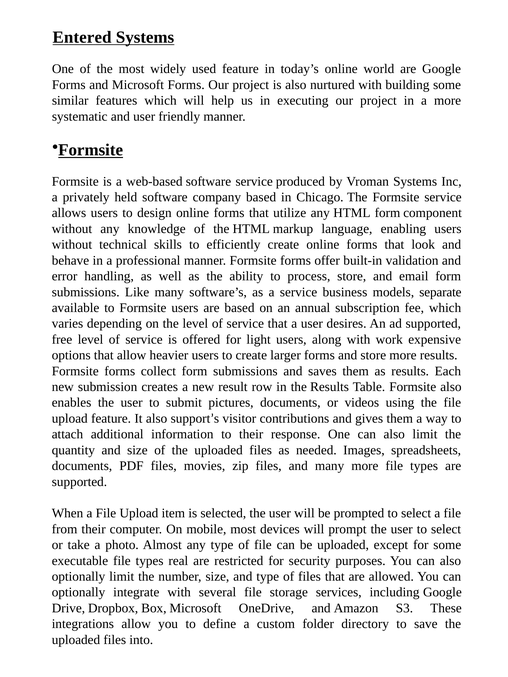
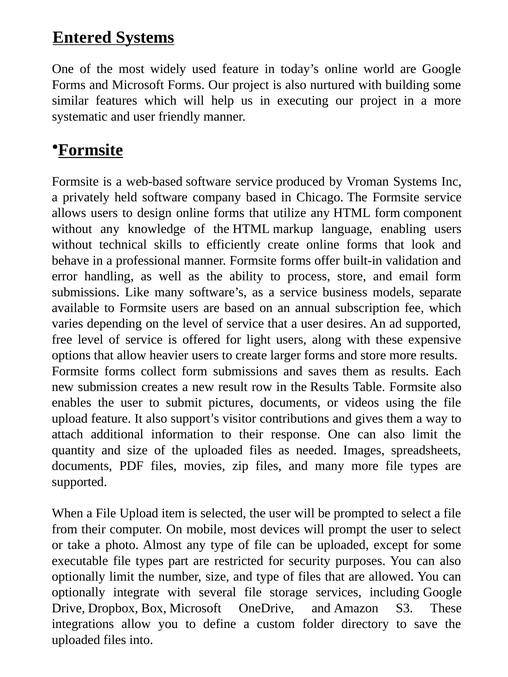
with work: work -> these
real: real -> part
